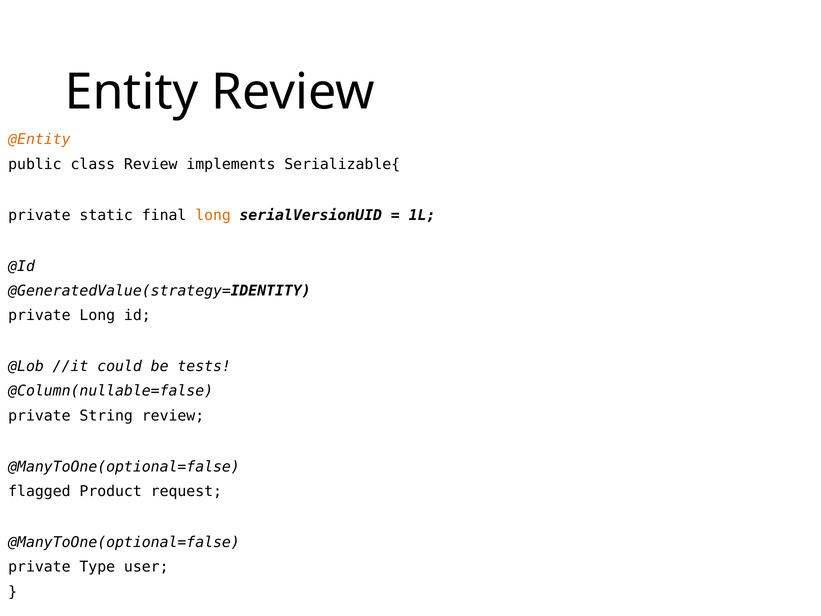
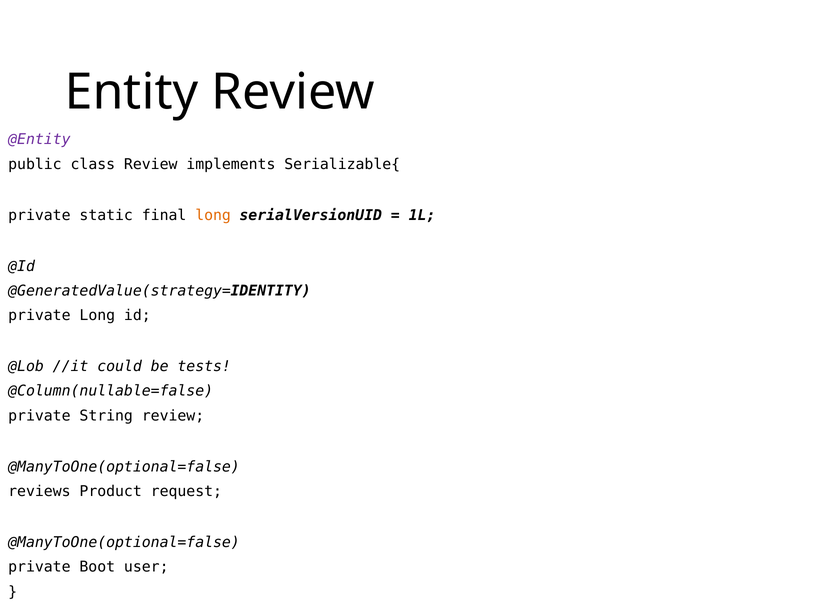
@Entity colour: orange -> purple
flagged: flagged -> reviews
Type: Type -> Boot
